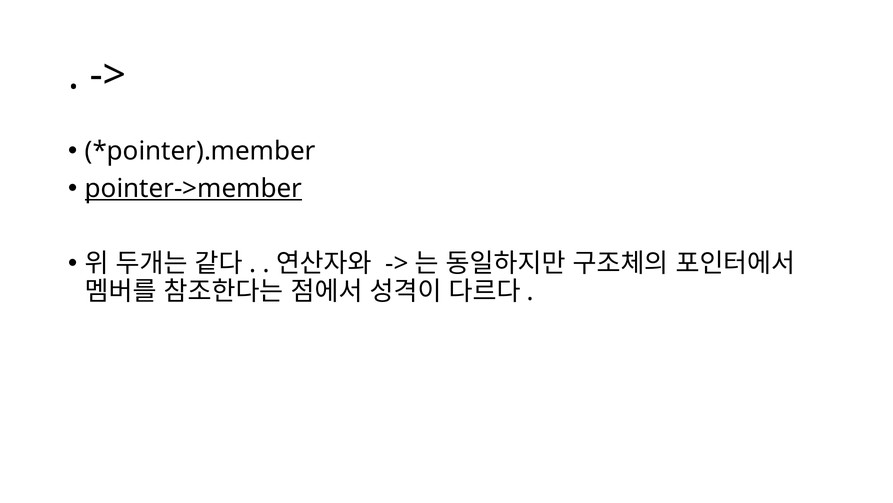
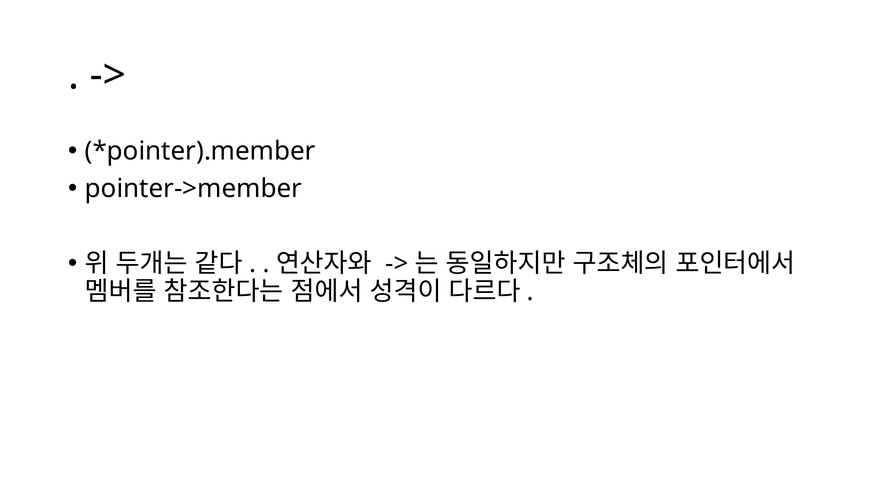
pointer->member underline: present -> none
